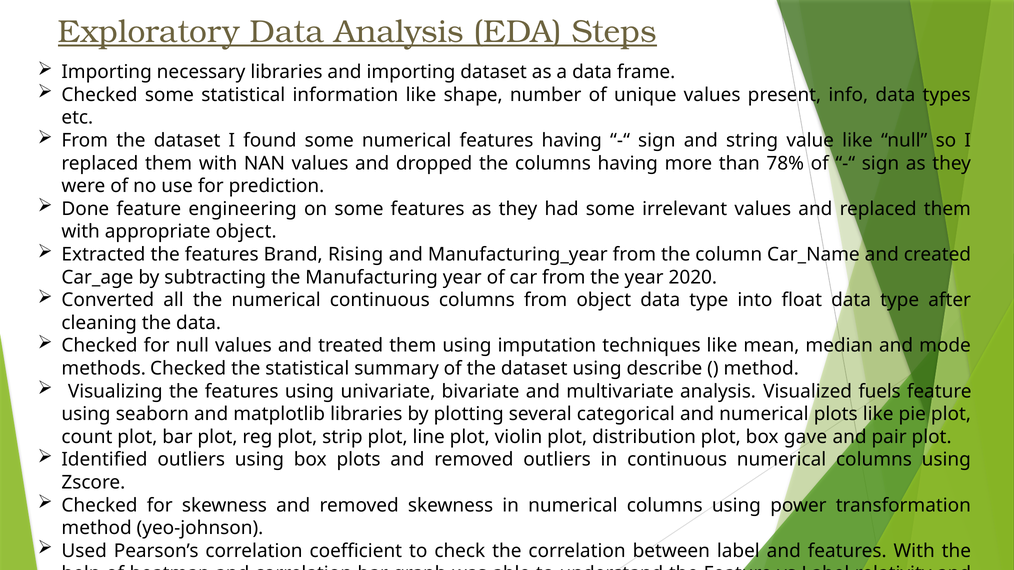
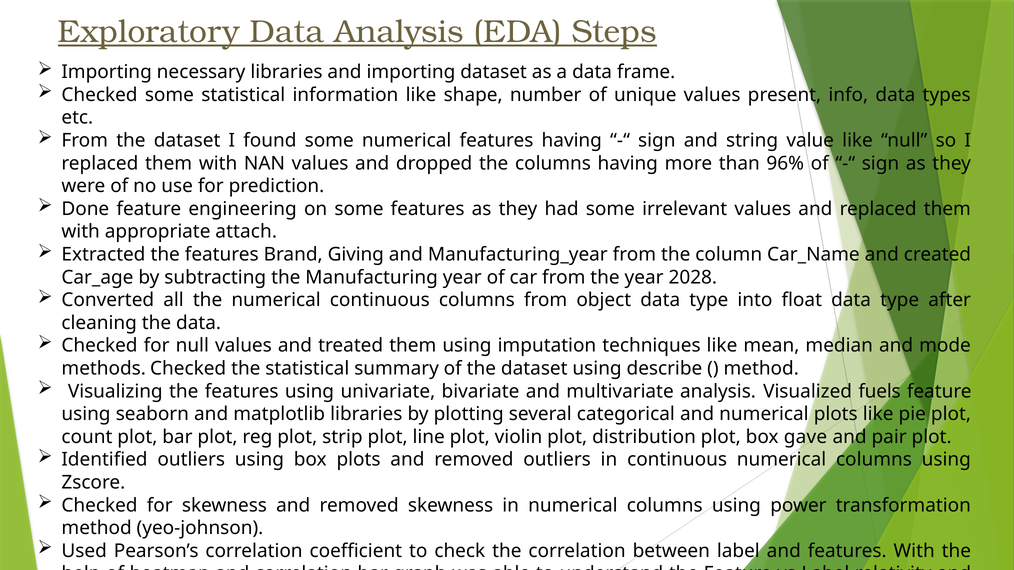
78%: 78% -> 96%
appropriate object: object -> attach
Rising: Rising -> Giving
2020: 2020 -> 2028
